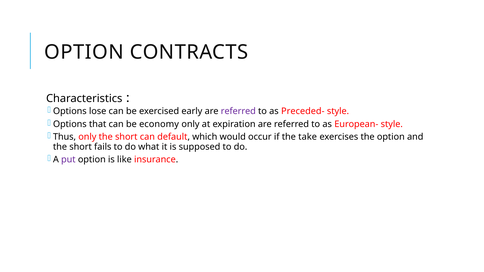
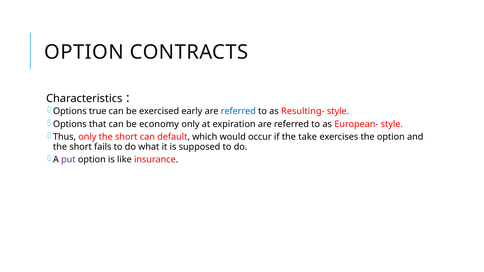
lose: lose -> true
referred at (238, 111) colour: purple -> blue
Preceded-: Preceded- -> Resulting-
